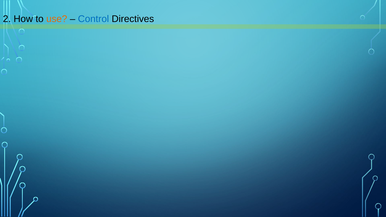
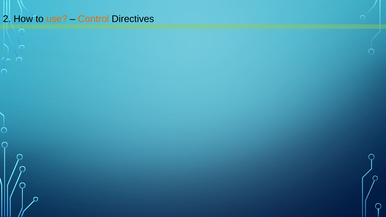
Control colour: blue -> orange
